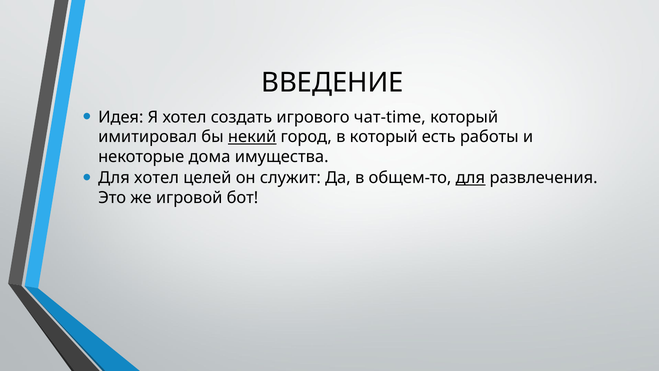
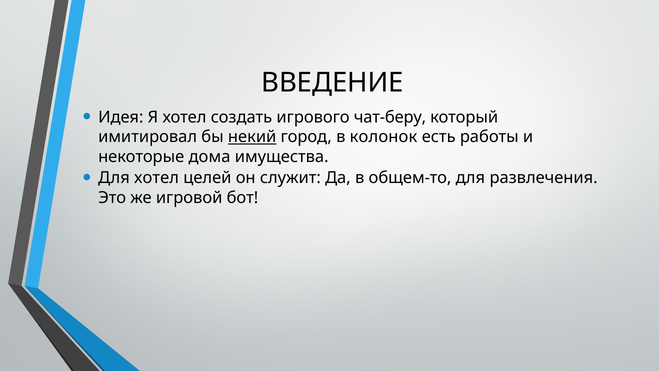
чат-time: чат-time -> чат-беру
в который: который -> колонок
для at (470, 178) underline: present -> none
